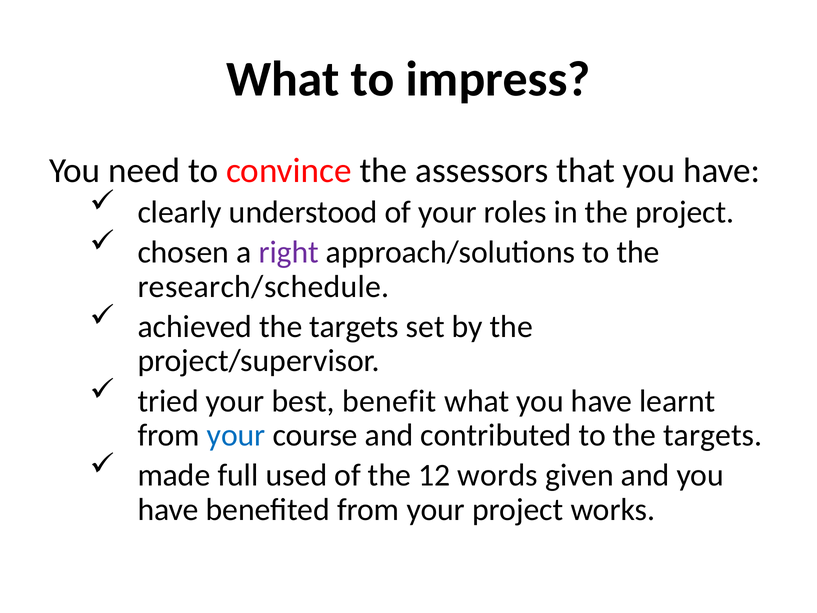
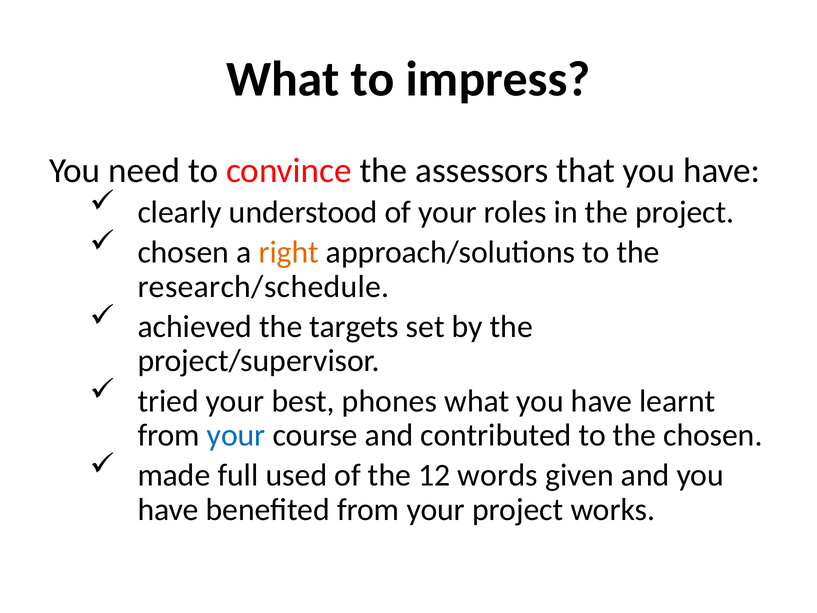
right colour: purple -> orange
benefit: benefit -> phones
to the targets: targets -> chosen
